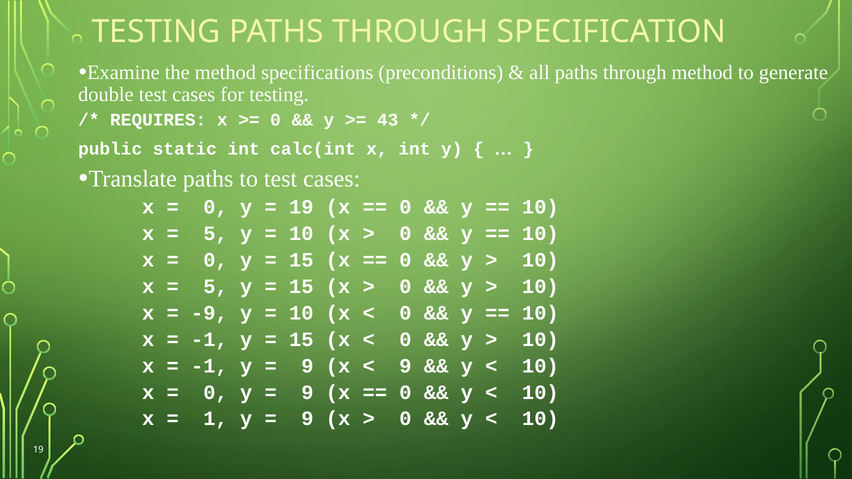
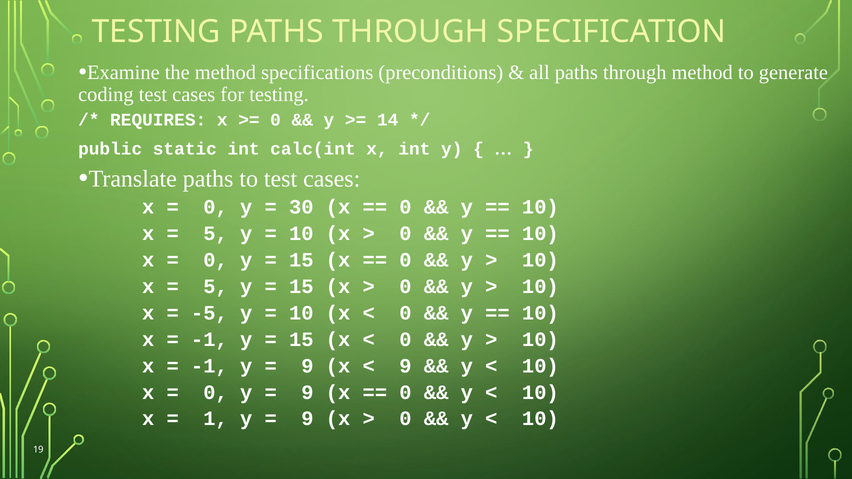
double: double -> coding
43: 43 -> 14
19 at (301, 207): 19 -> 30
-9: -9 -> -5
